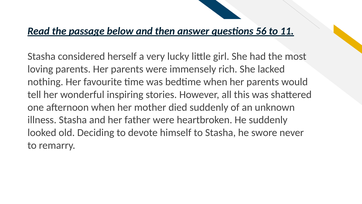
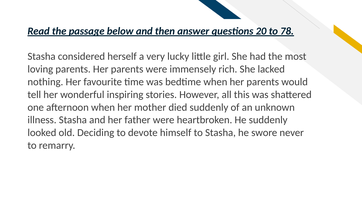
56: 56 -> 20
11: 11 -> 78
